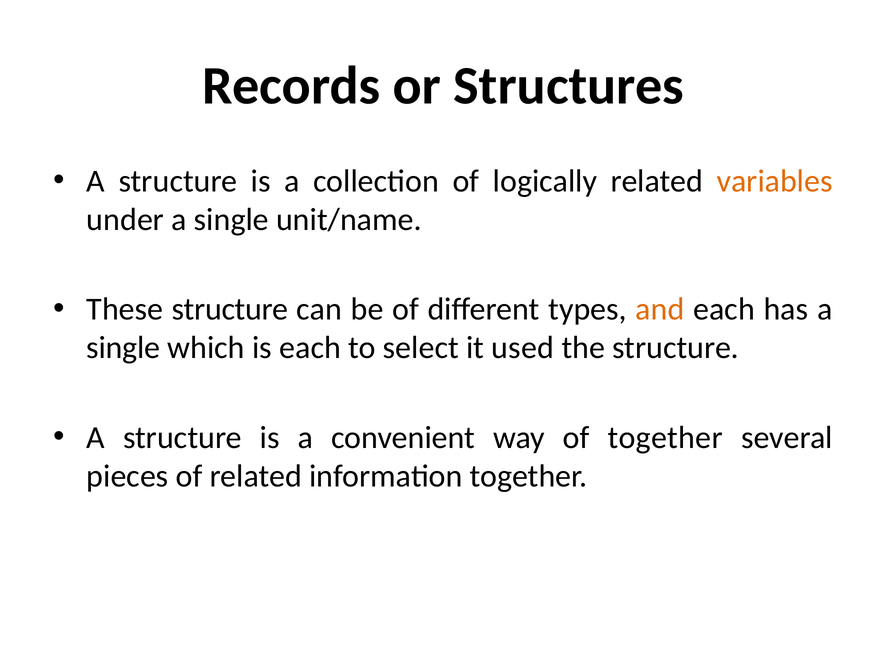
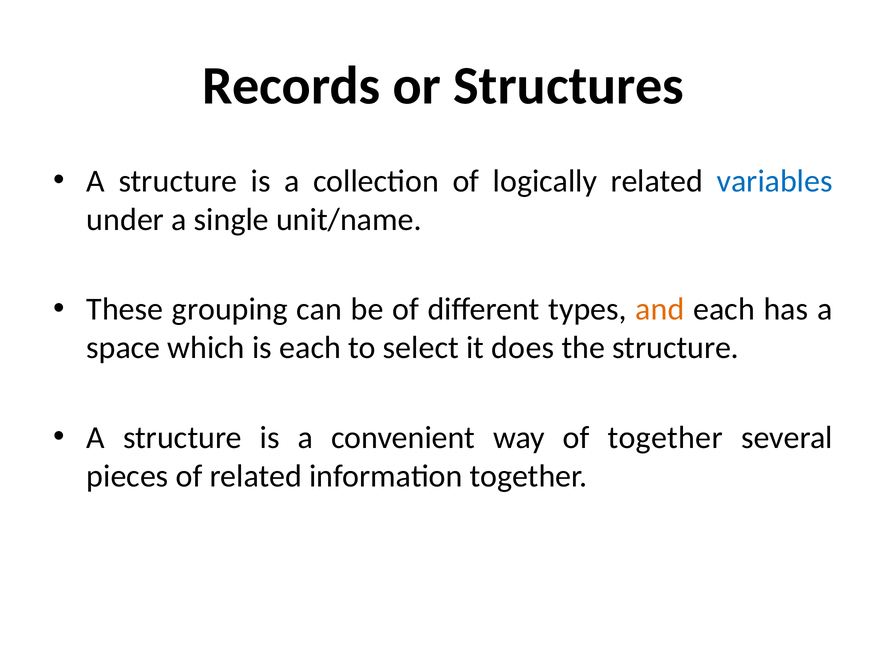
variables colour: orange -> blue
These structure: structure -> grouping
single at (123, 348): single -> space
used: used -> does
